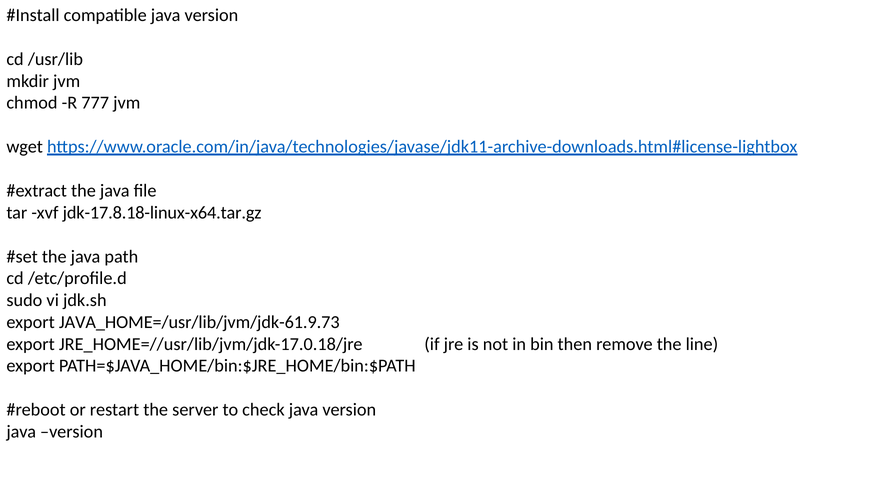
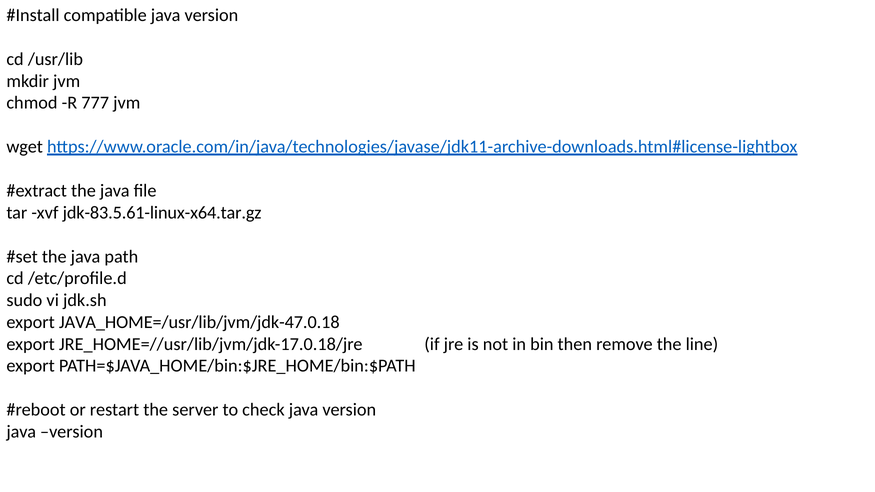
jdk-17.8.18-linux-x64.tar.gz: jdk-17.8.18-linux-x64.tar.gz -> jdk-83.5.61-linux-x64.tar.gz
JAVA_HOME=/usr/lib/jvm/jdk-61.9.73: JAVA_HOME=/usr/lib/jvm/jdk-61.9.73 -> JAVA_HOME=/usr/lib/jvm/jdk-47.0.18
